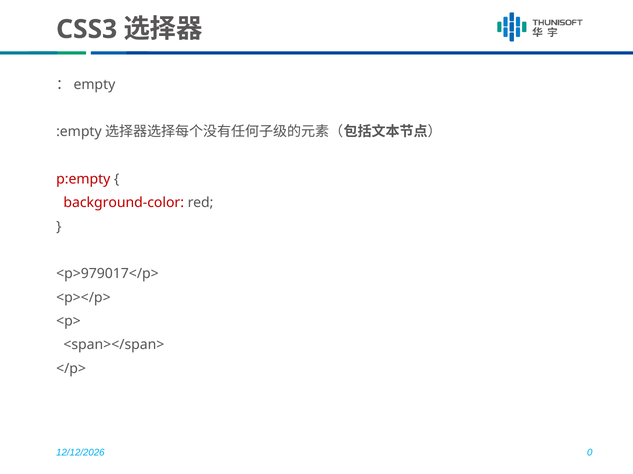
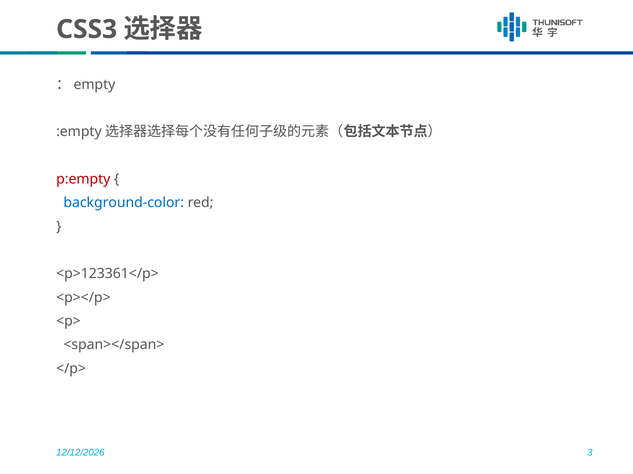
background-color colour: red -> blue
<p>979017</p>: <p>979017</p> -> <p>123361</p>
0: 0 -> 3
